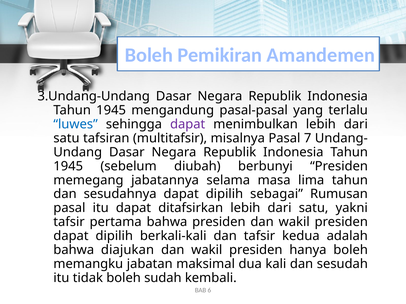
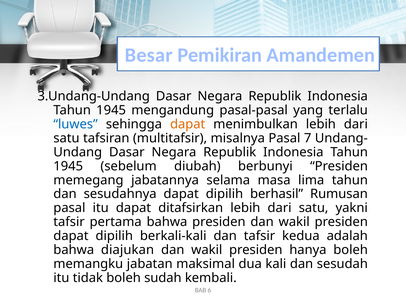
Boleh at (149, 55): Boleh -> Besar
dapat at (188, 124) colour: purple -> orange
sebagai: sebagai -> berhasil
